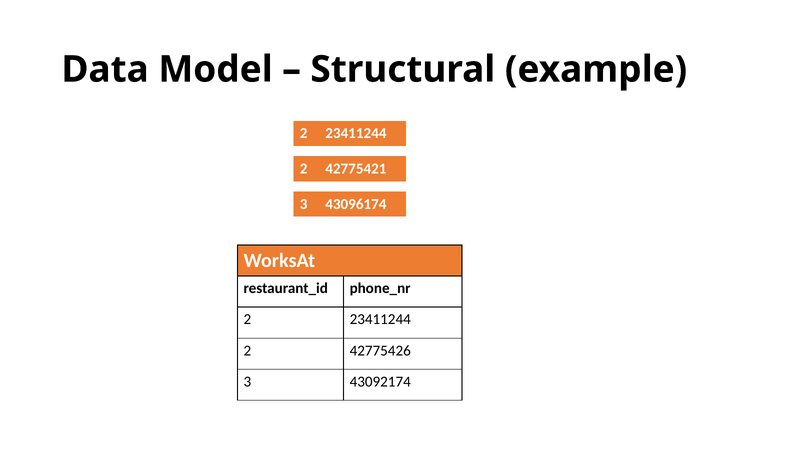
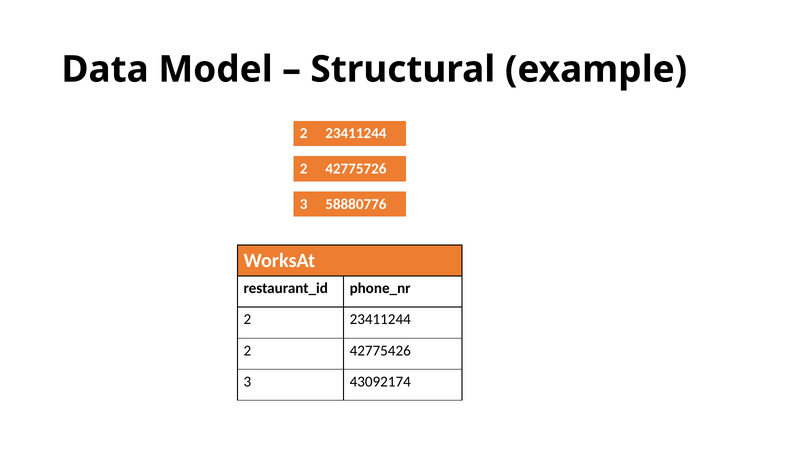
42775421: 42775421 -> 42775726
43096174: 43096174 -> 58880776
